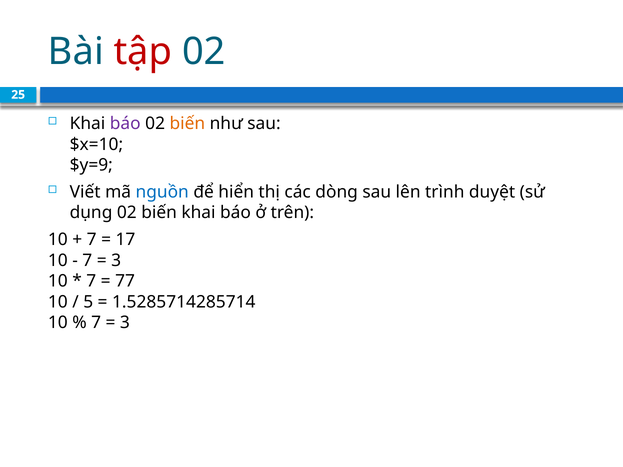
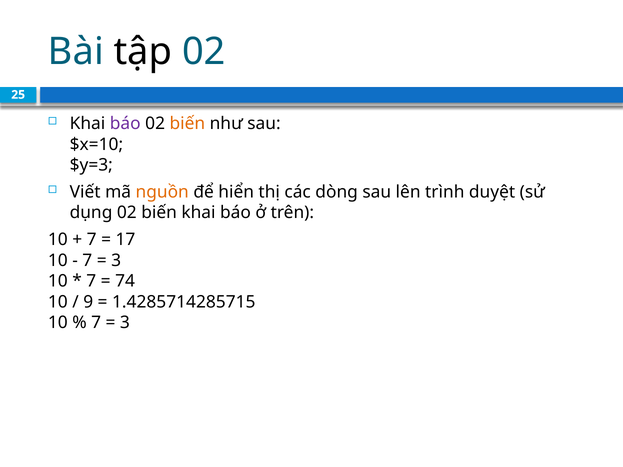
tập colour: red -> black
$y=9: $y=9 -> $y=3
nguồn colour: blue -> orange
77: 77 -> 74
5: 5 -> 9
1.5285714285714: 1.5285714285714 -> 1.4285714285715
